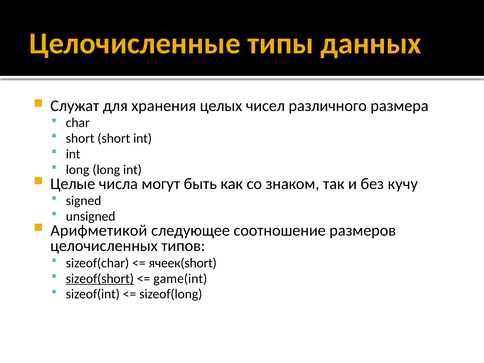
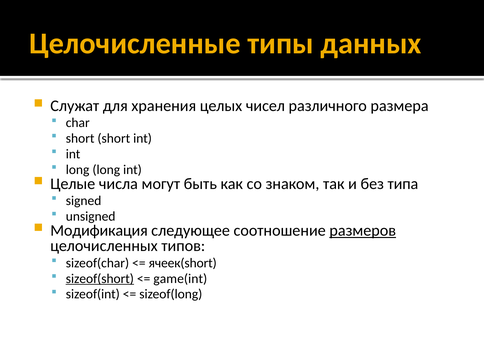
кучу: кучу -> типа
Арифметикой: Арифметикой -> Модификация
размеров underline: none -> present
